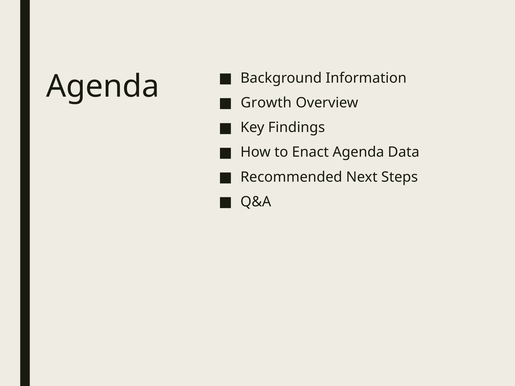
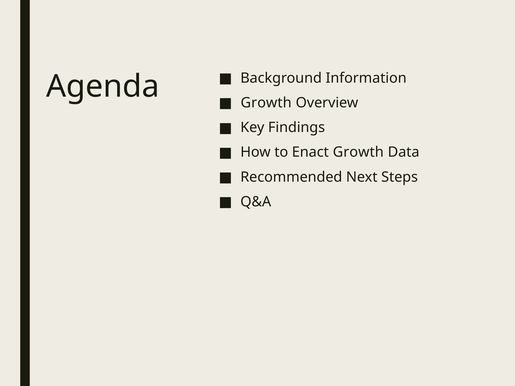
Enact Agenda: Agenda -> Growth
